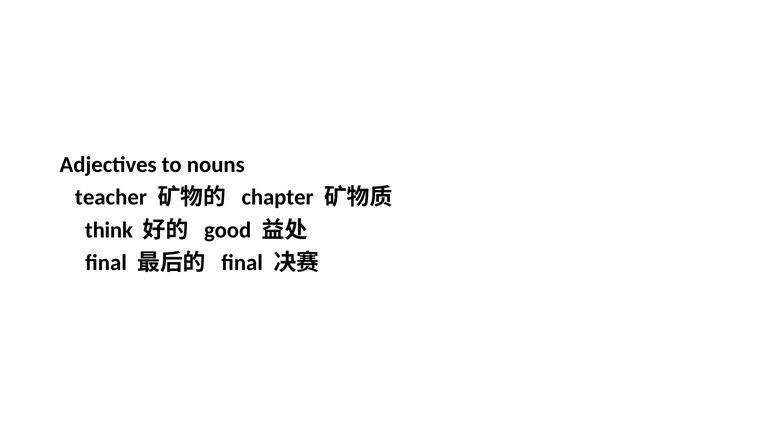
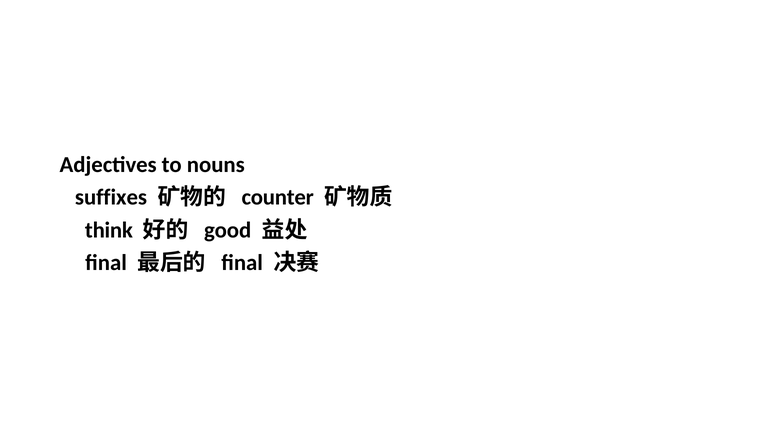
teacher: teacher -> suffixes
chapter: chapter -> counter
